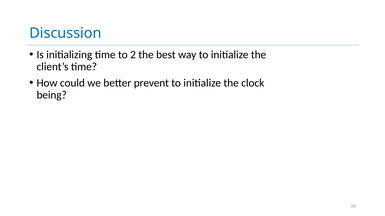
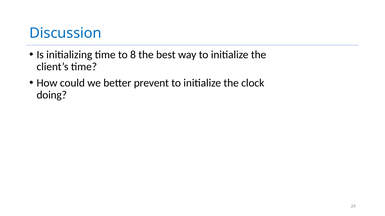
2: 2 -> 8
being: being -> doing
